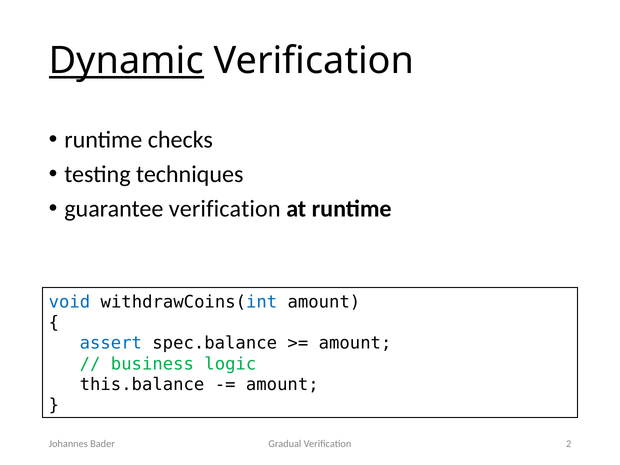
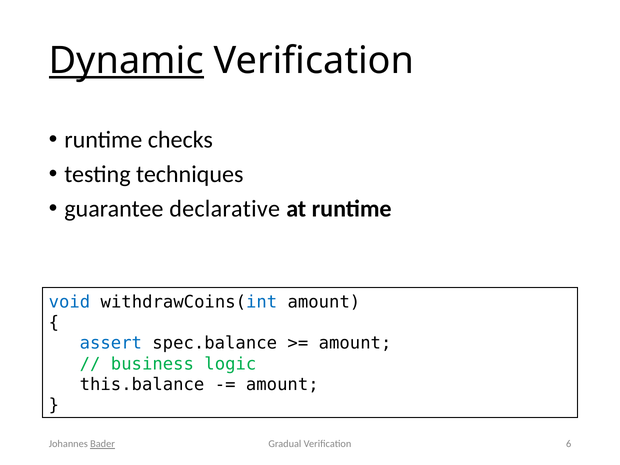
guarantee verification: verification -> declarative
2: 2 -> 6
Bader underline: none -> present
